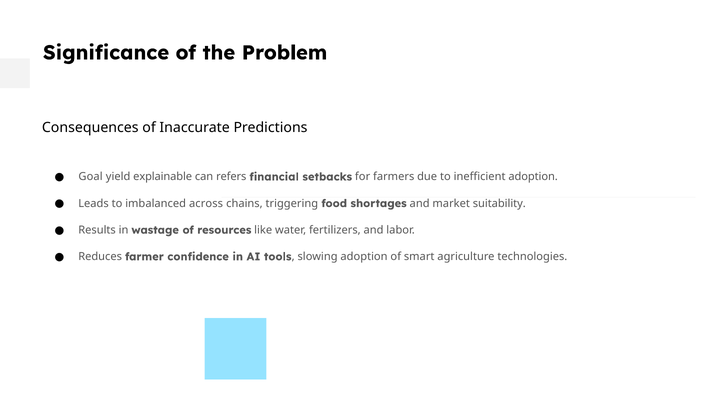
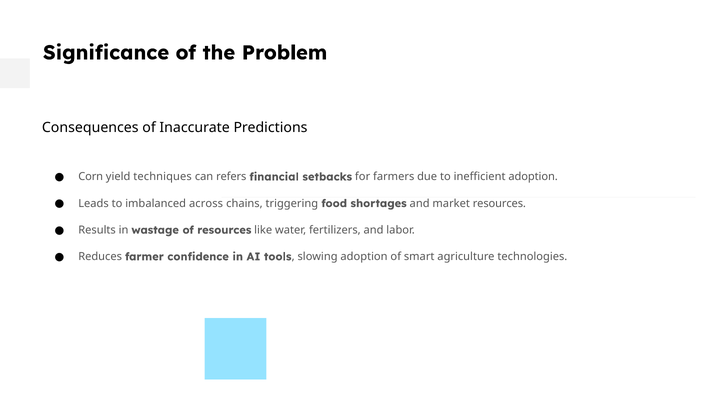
Goal: Goal -> Corn
explainable: explainable -> techniques
market suitability: suitability -> resources
